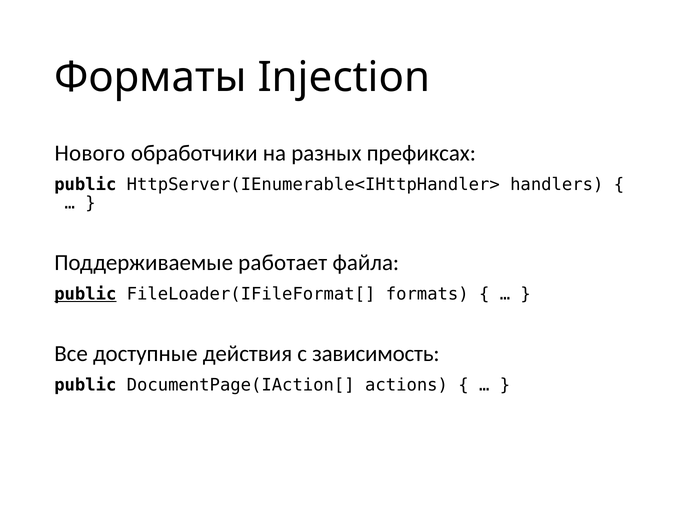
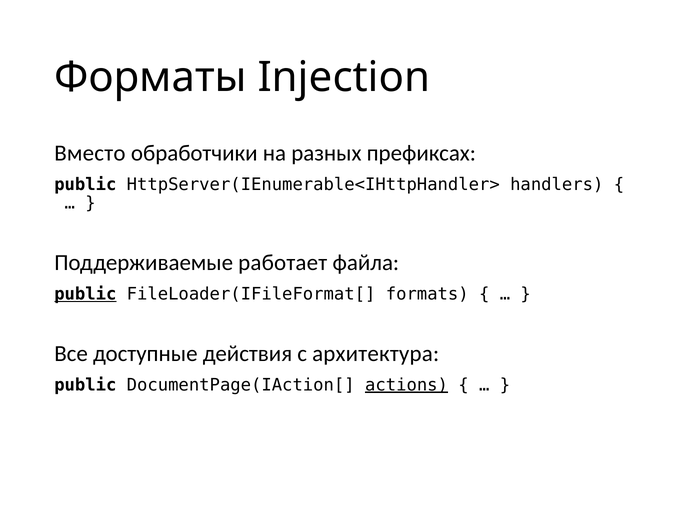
Нового: Нового -> Вместо
зависимость: зависимость -> архитектура
actions underline: none -> present
